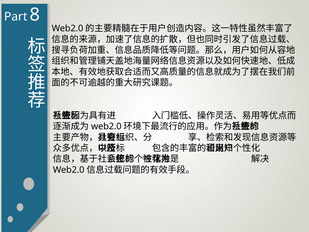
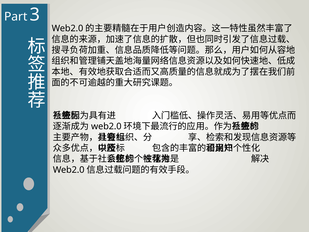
8: 8 -> 3
